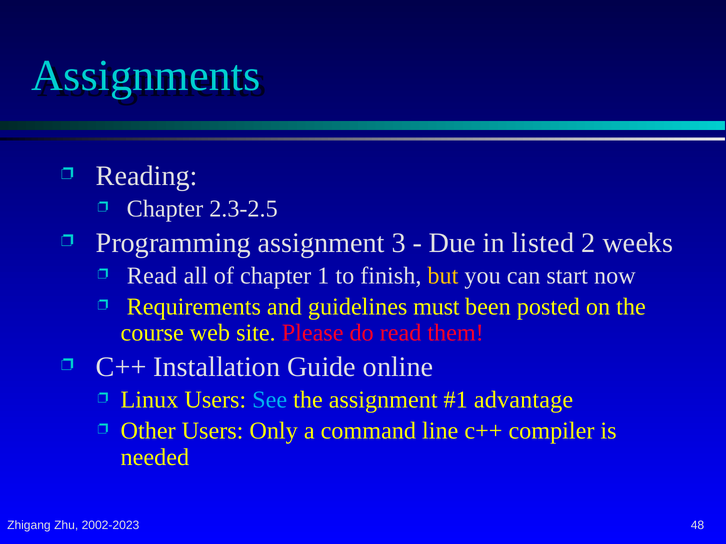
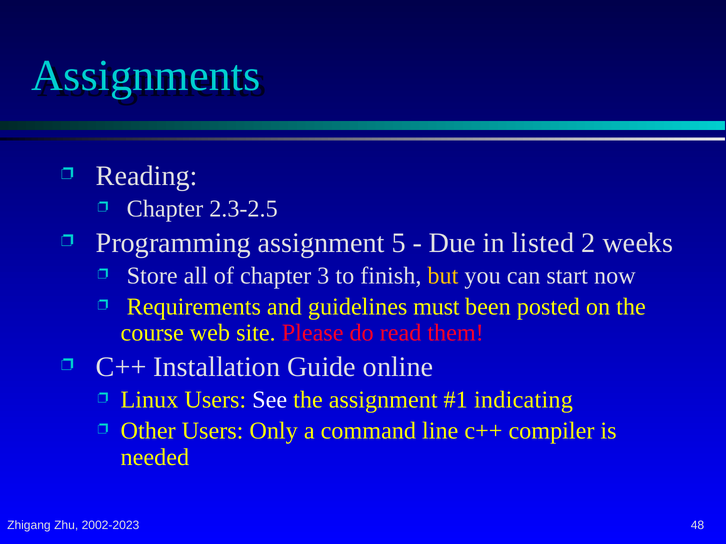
3: 3 -> 5
Read at (152, 276): Read -> Store
1: 1 -> 3
See colour: light blue -> white
advantage: advantage -> indicating
